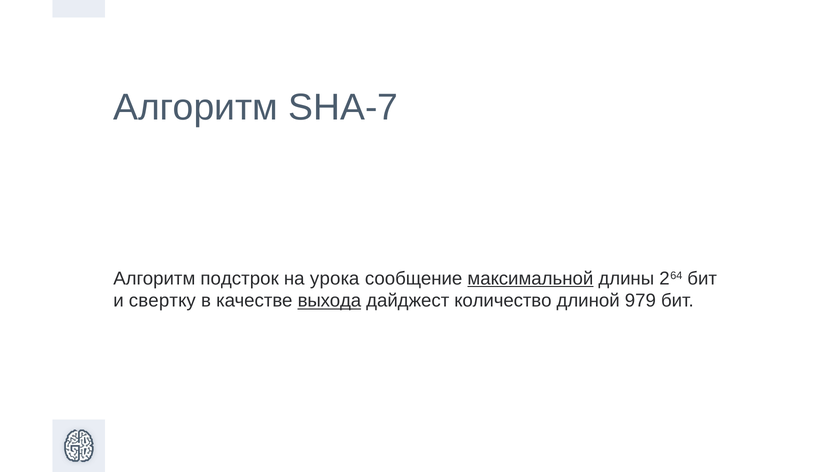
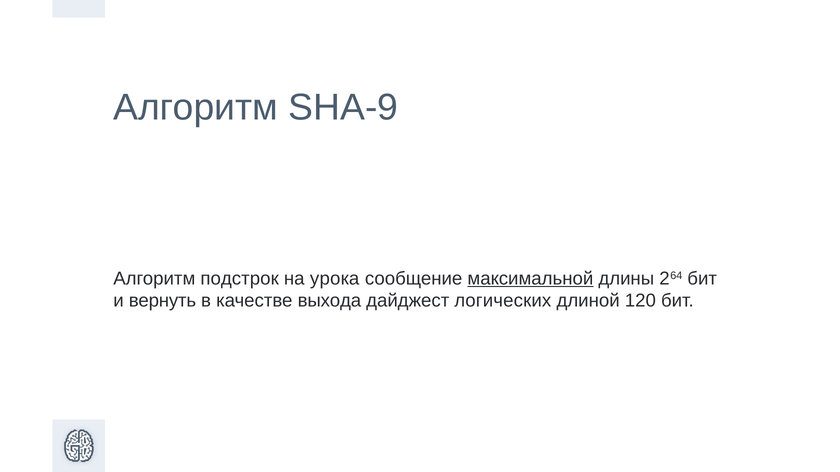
SHA-7: SHA-7 -> SHA-9
свертку: свертку -> вернуть
выхода underline: present -> none
количество: количество -> логических
979: 979 -> 120
